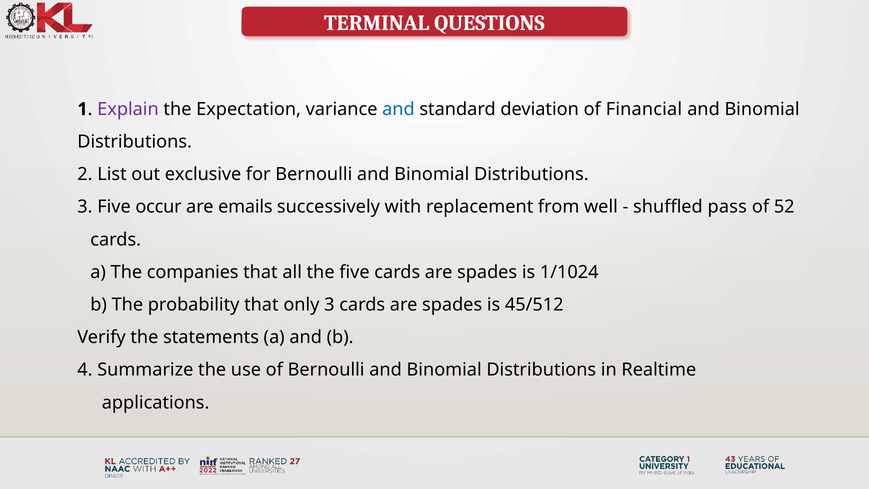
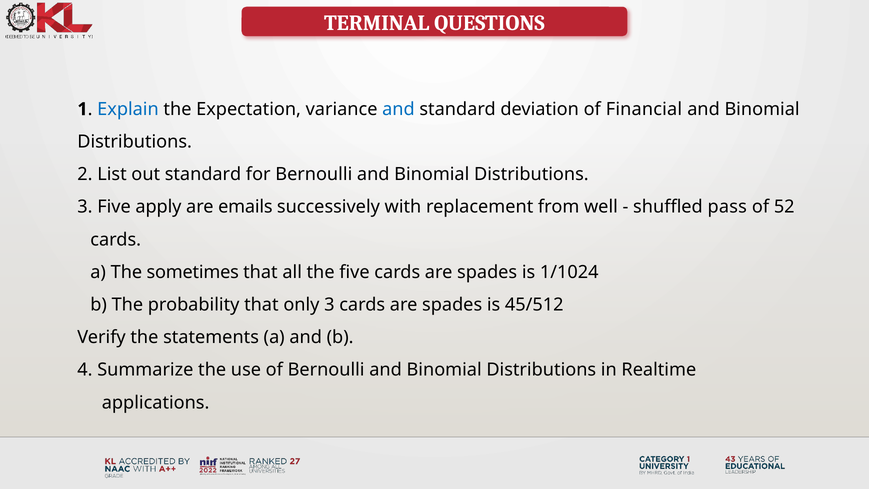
Explain colour: purple -> blue
out exclusive: exclusive -> standard
occur: occur -> apply
companies: companies -> sometimes
